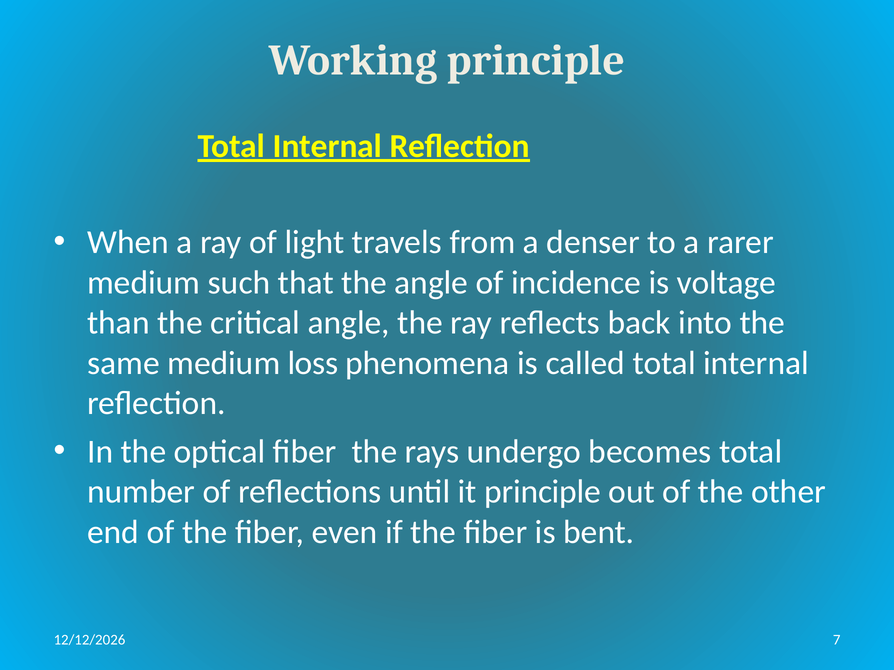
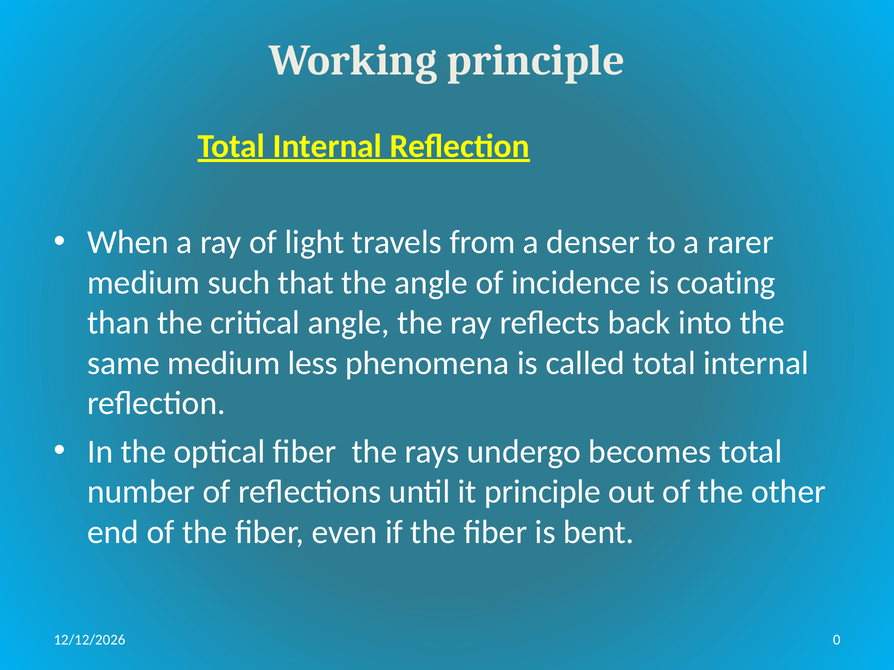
voltage: voltage -> coating
loss: loss -> less
7: 7 -> 0
